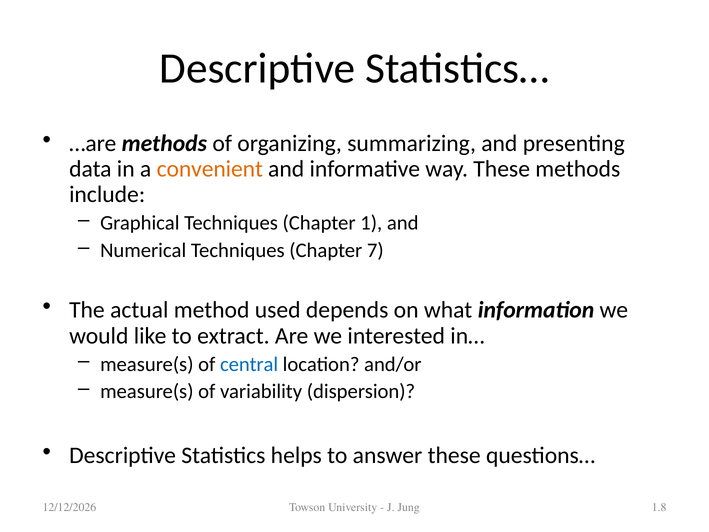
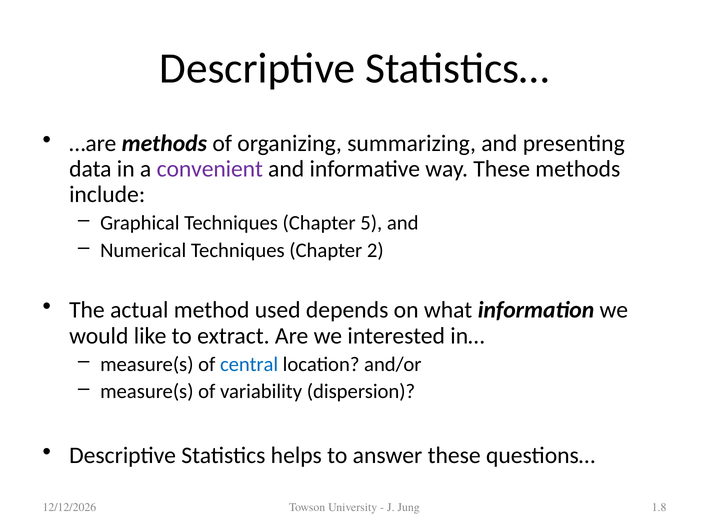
convenient colour: orange -> purple
1: 1 -> 5
7: 7 -> 2
